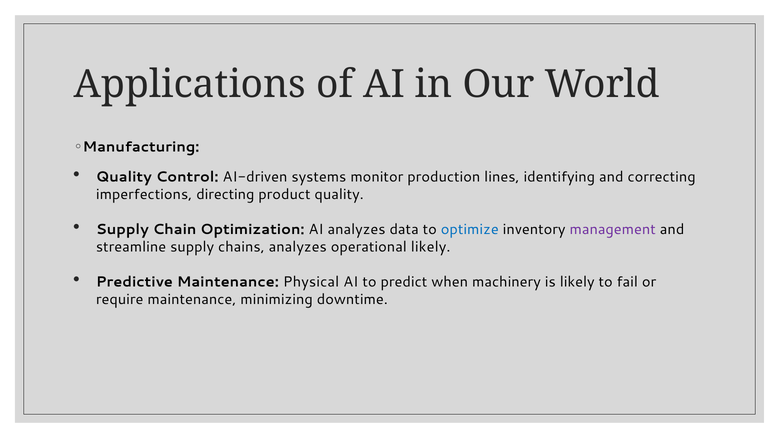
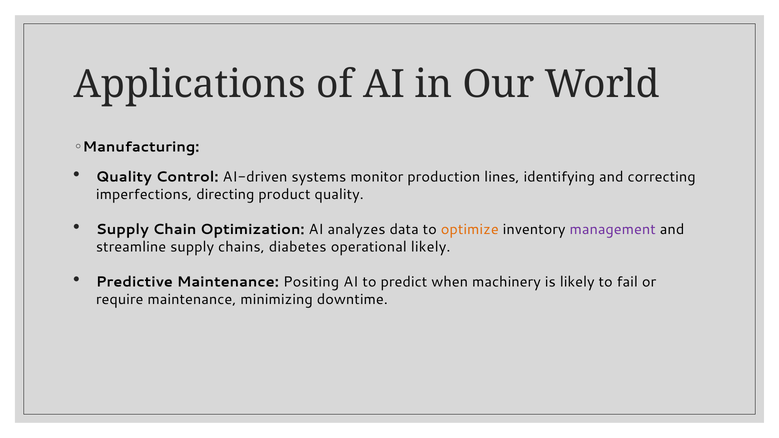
optimize colour: blue -> orange
chains analyzes: analyzes -> diabetes
Physical: Physical -> Positing
